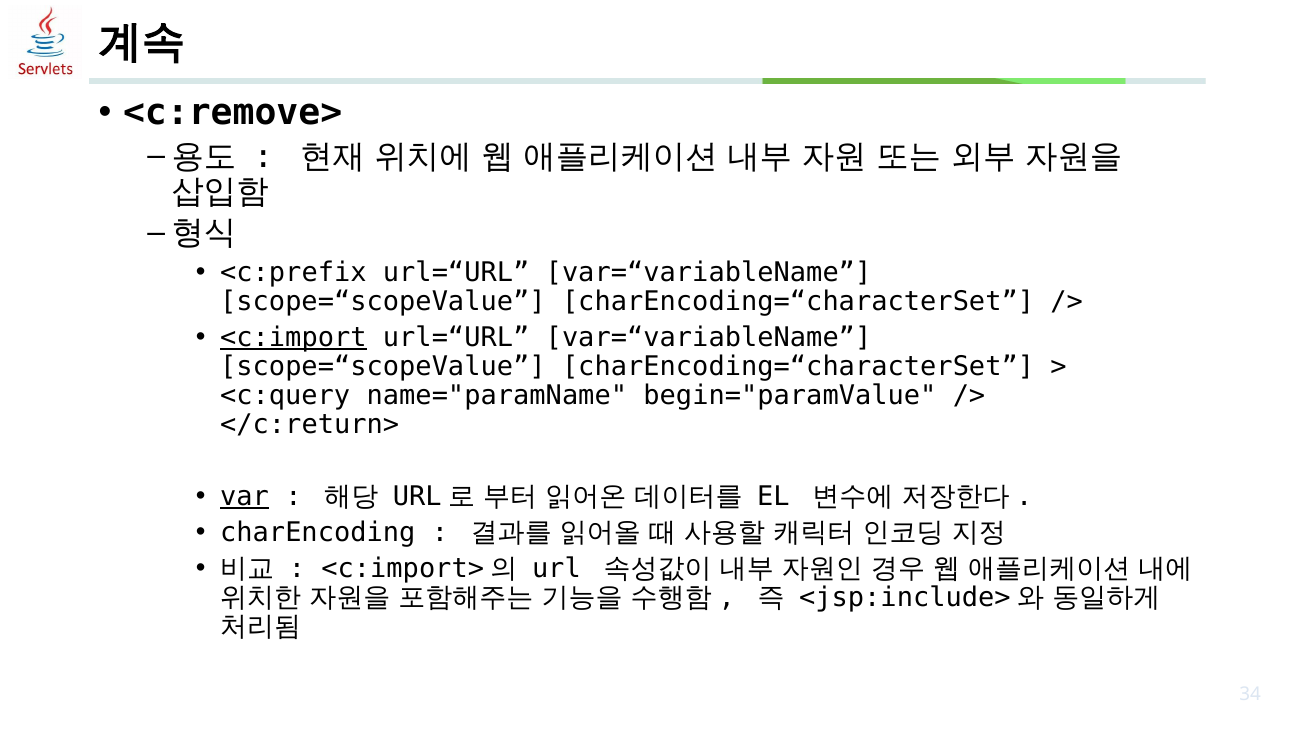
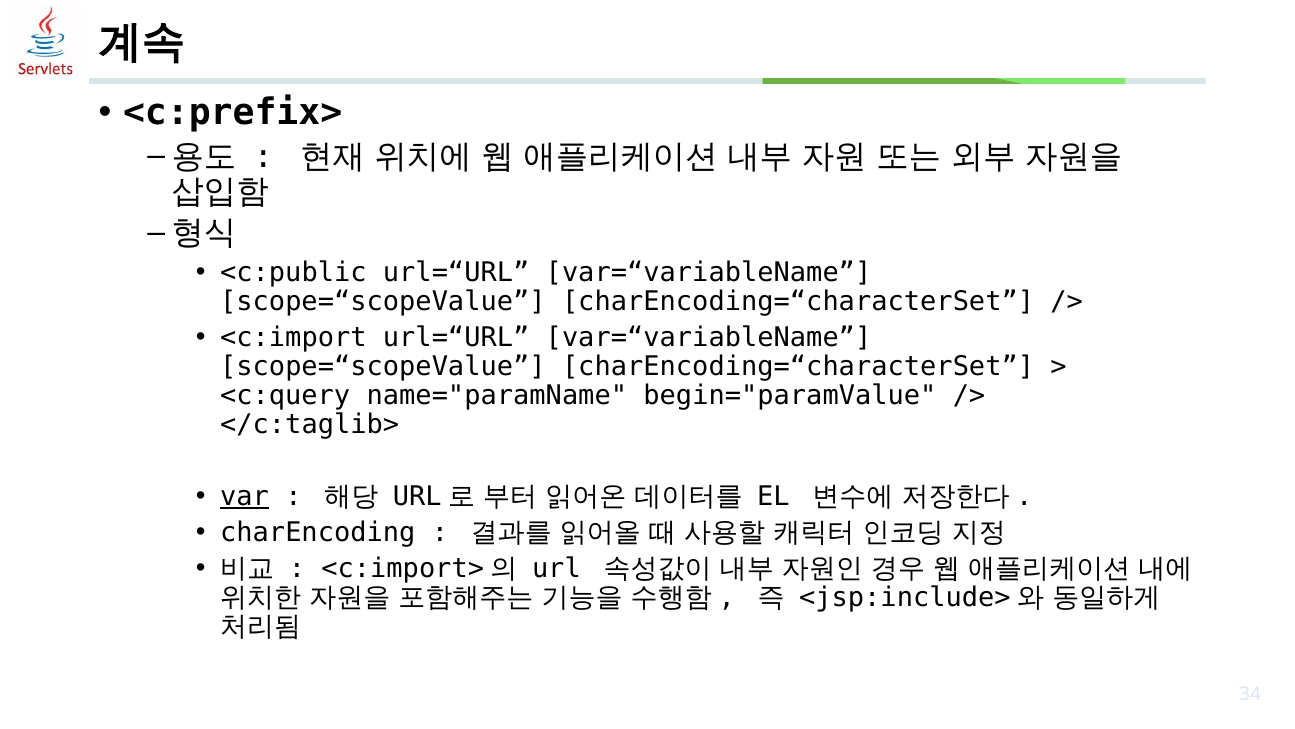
<c:remove>: <c:remove> -> <c:prefix>
<c:prefix: <c:prefix -> <c:public
<c:import underline: present -> none
</c:return>: </c:return> -> </c:taglib>
